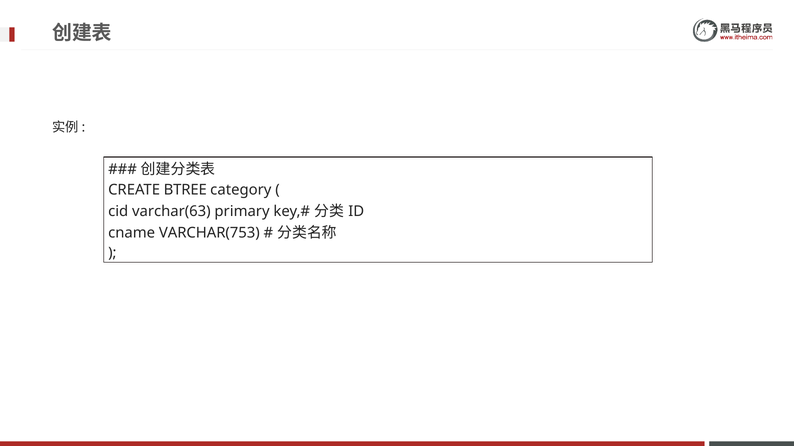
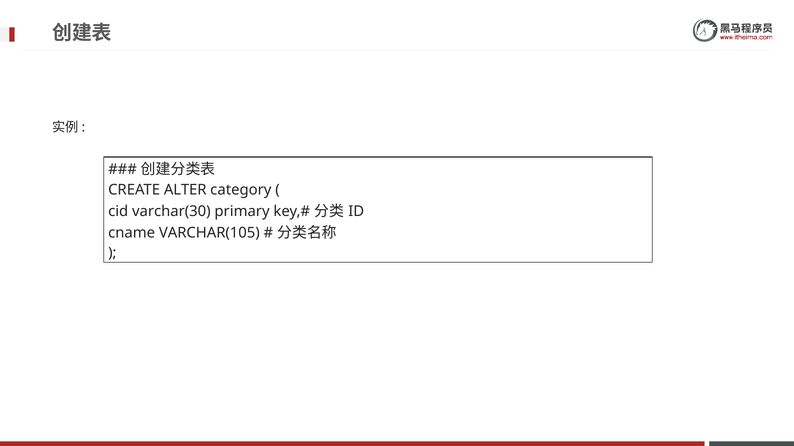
BTREE: BTREE -> ALTER
varchar(63: varchar(63 -> varchar(30
VARCHAR(753: VARCHAR(753 -> VARCHAR(105
